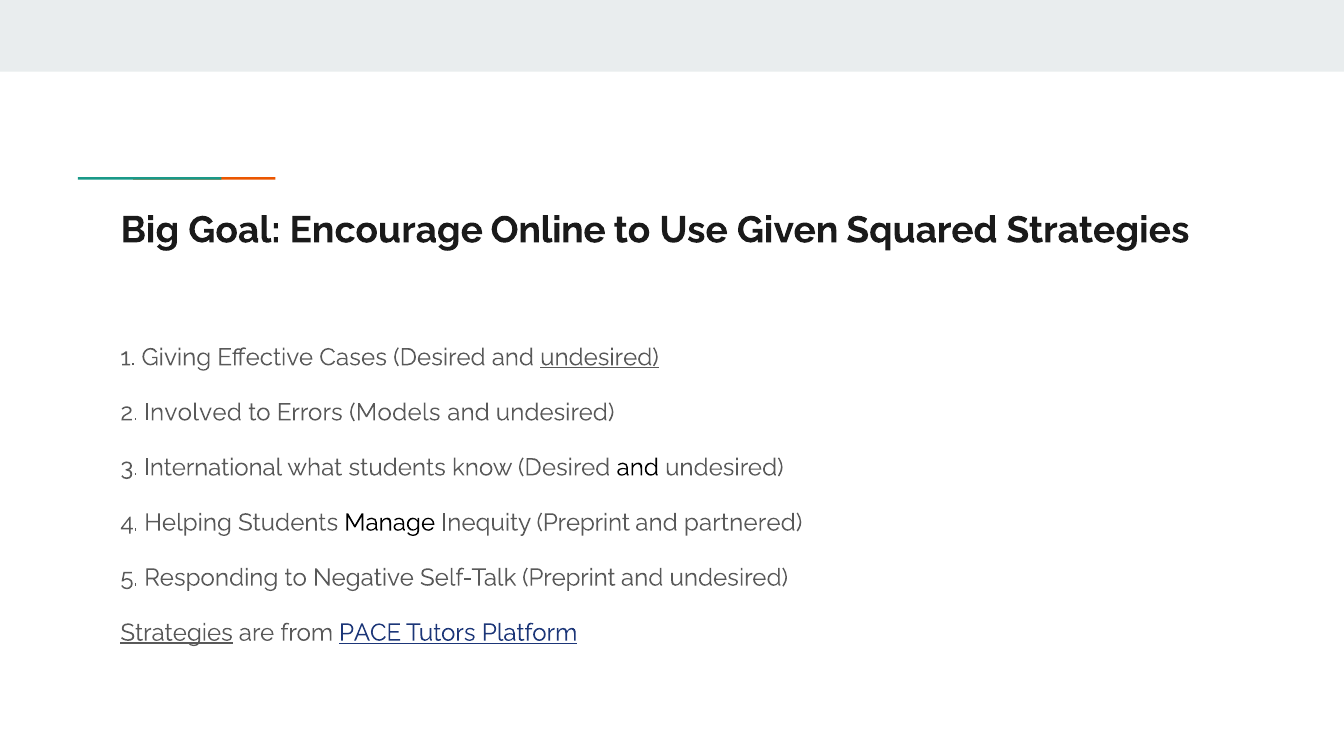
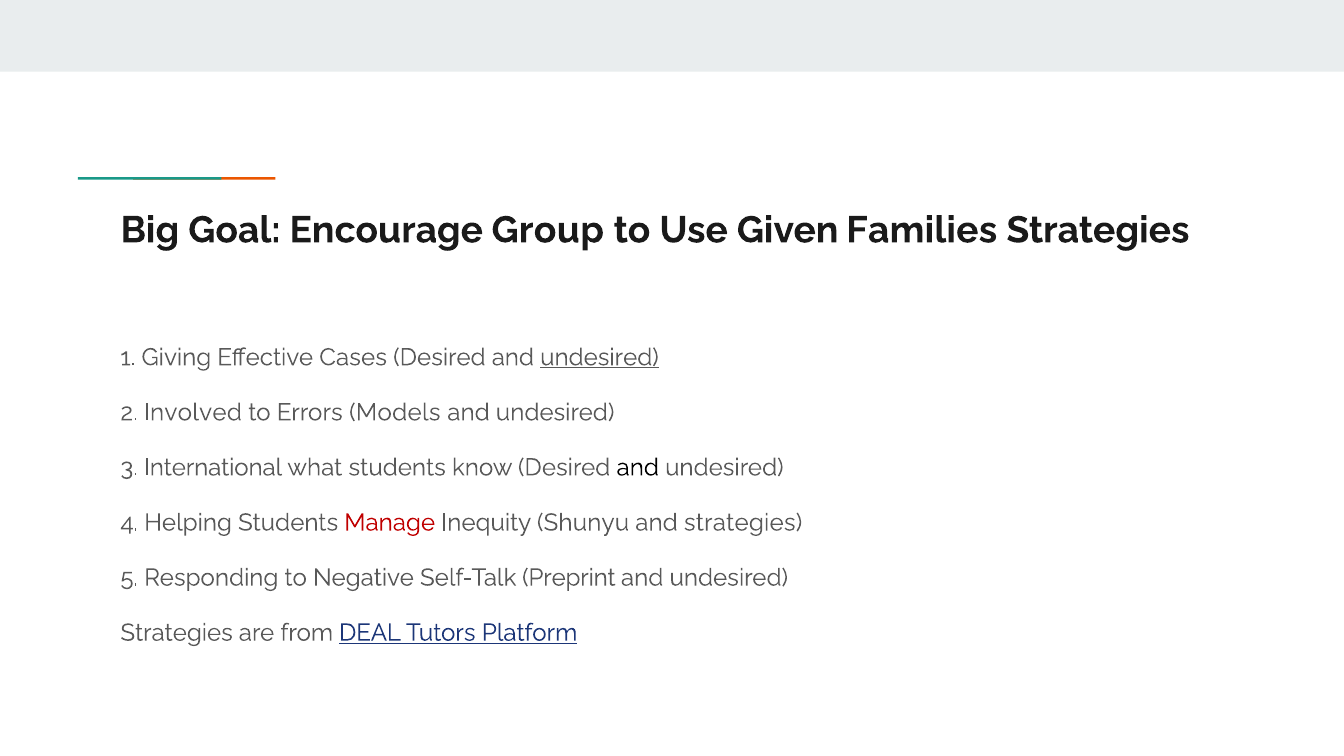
Online: Online -> Group
Squared: Squared -> Families
Manage colour: black -> red
Inequity Preprint: Preprint -> Shunyu
and partnered: partnered -> strategies
Strategies at (177, 633) underline: present -> none
PACE: PACE -> DEAL
